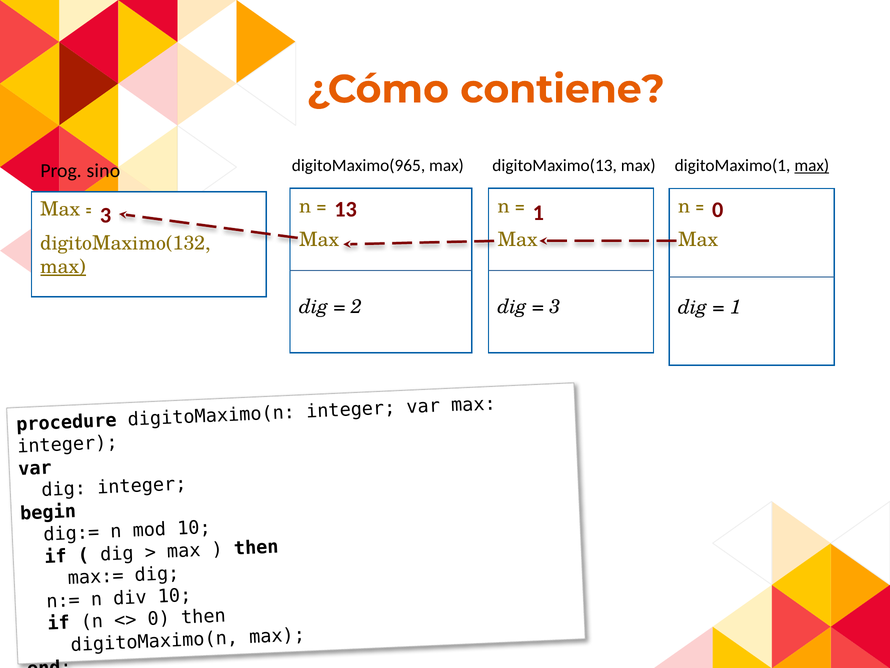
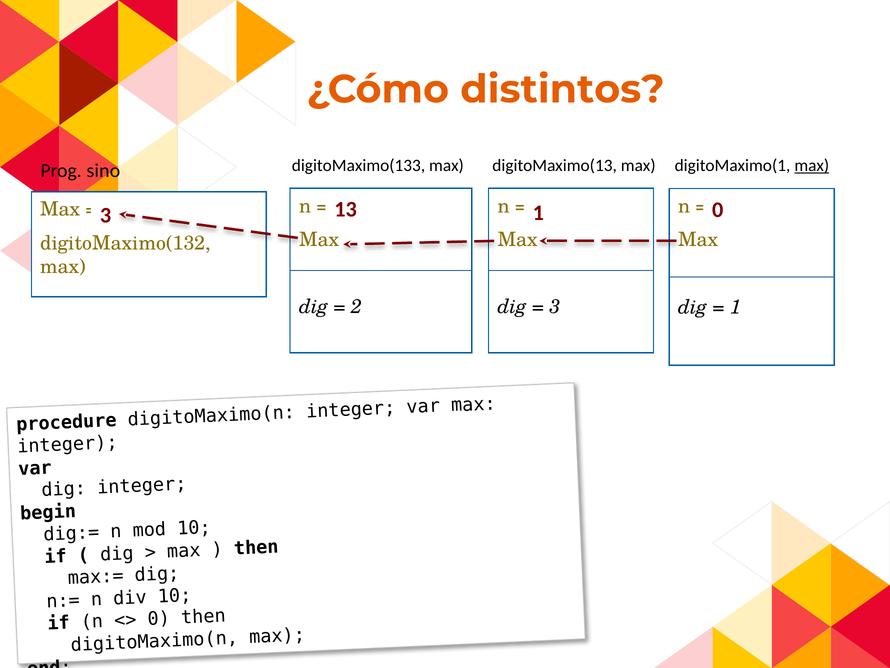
contiene: contiene -> distintos
digitoMaximo(965: digitoMaximo(965 -> digitoMaximo(133
max at (63, 267) underline: present -> none
